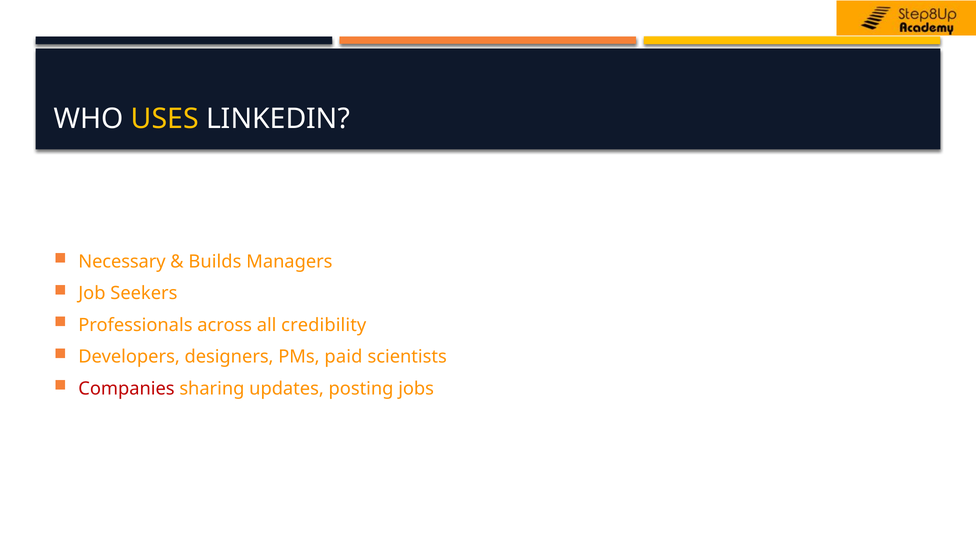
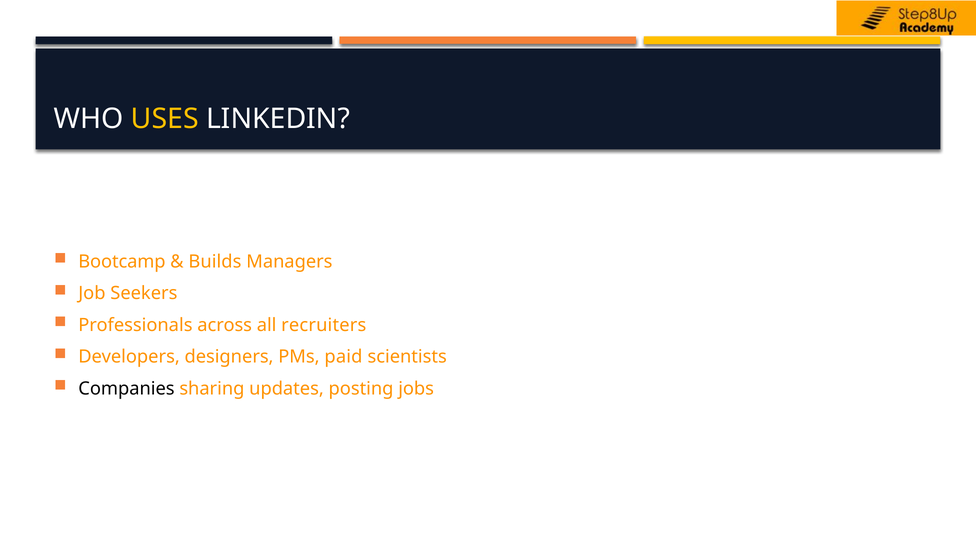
Necessary: Necessary -> Bootcamp
credibility: credibility -> recruiters
Companies colour: red -> black
